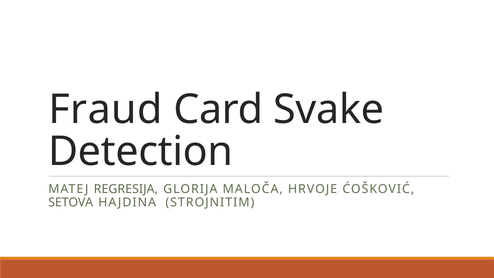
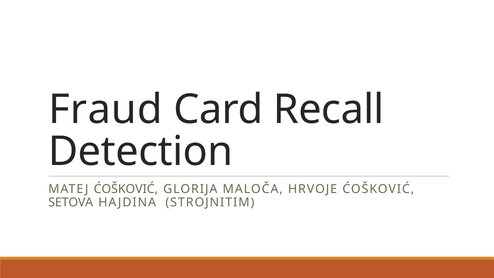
Svake: Svake -> Recall
MATEJ REGRESIJA: REGRESIJA -> ĆOŠKOVIĆ
